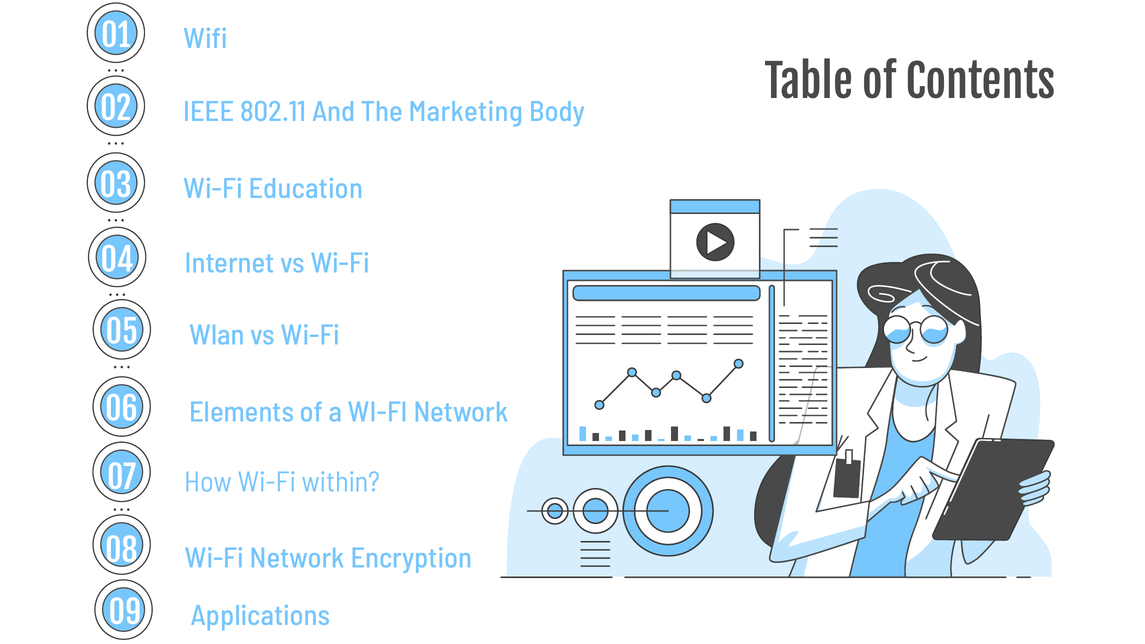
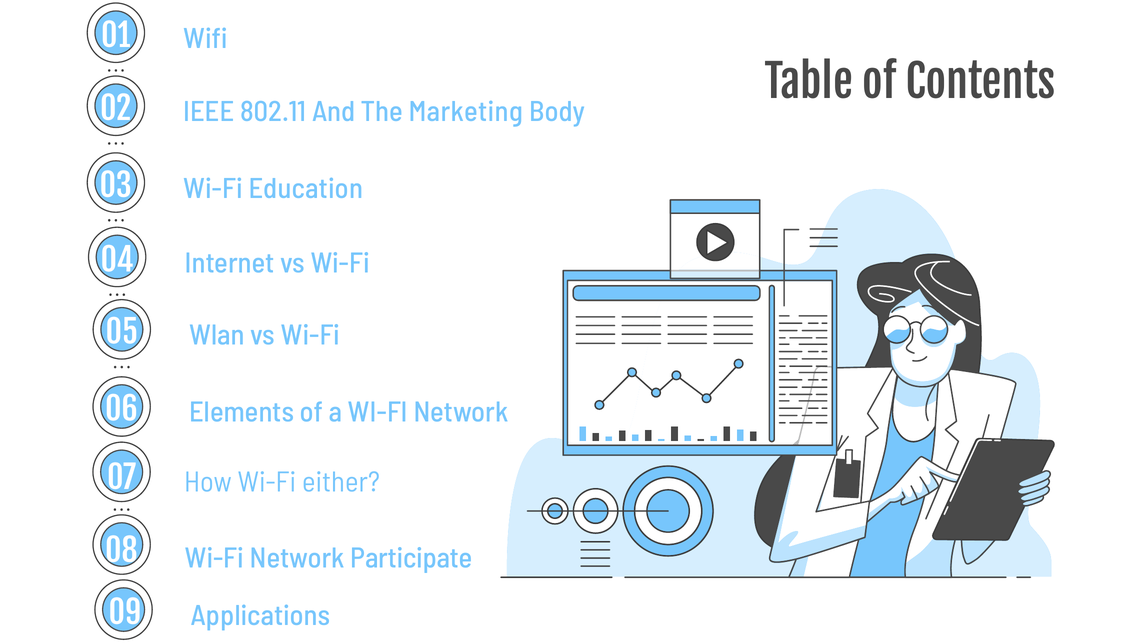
within: within -> either
Encryption: Encryption -> Participate
